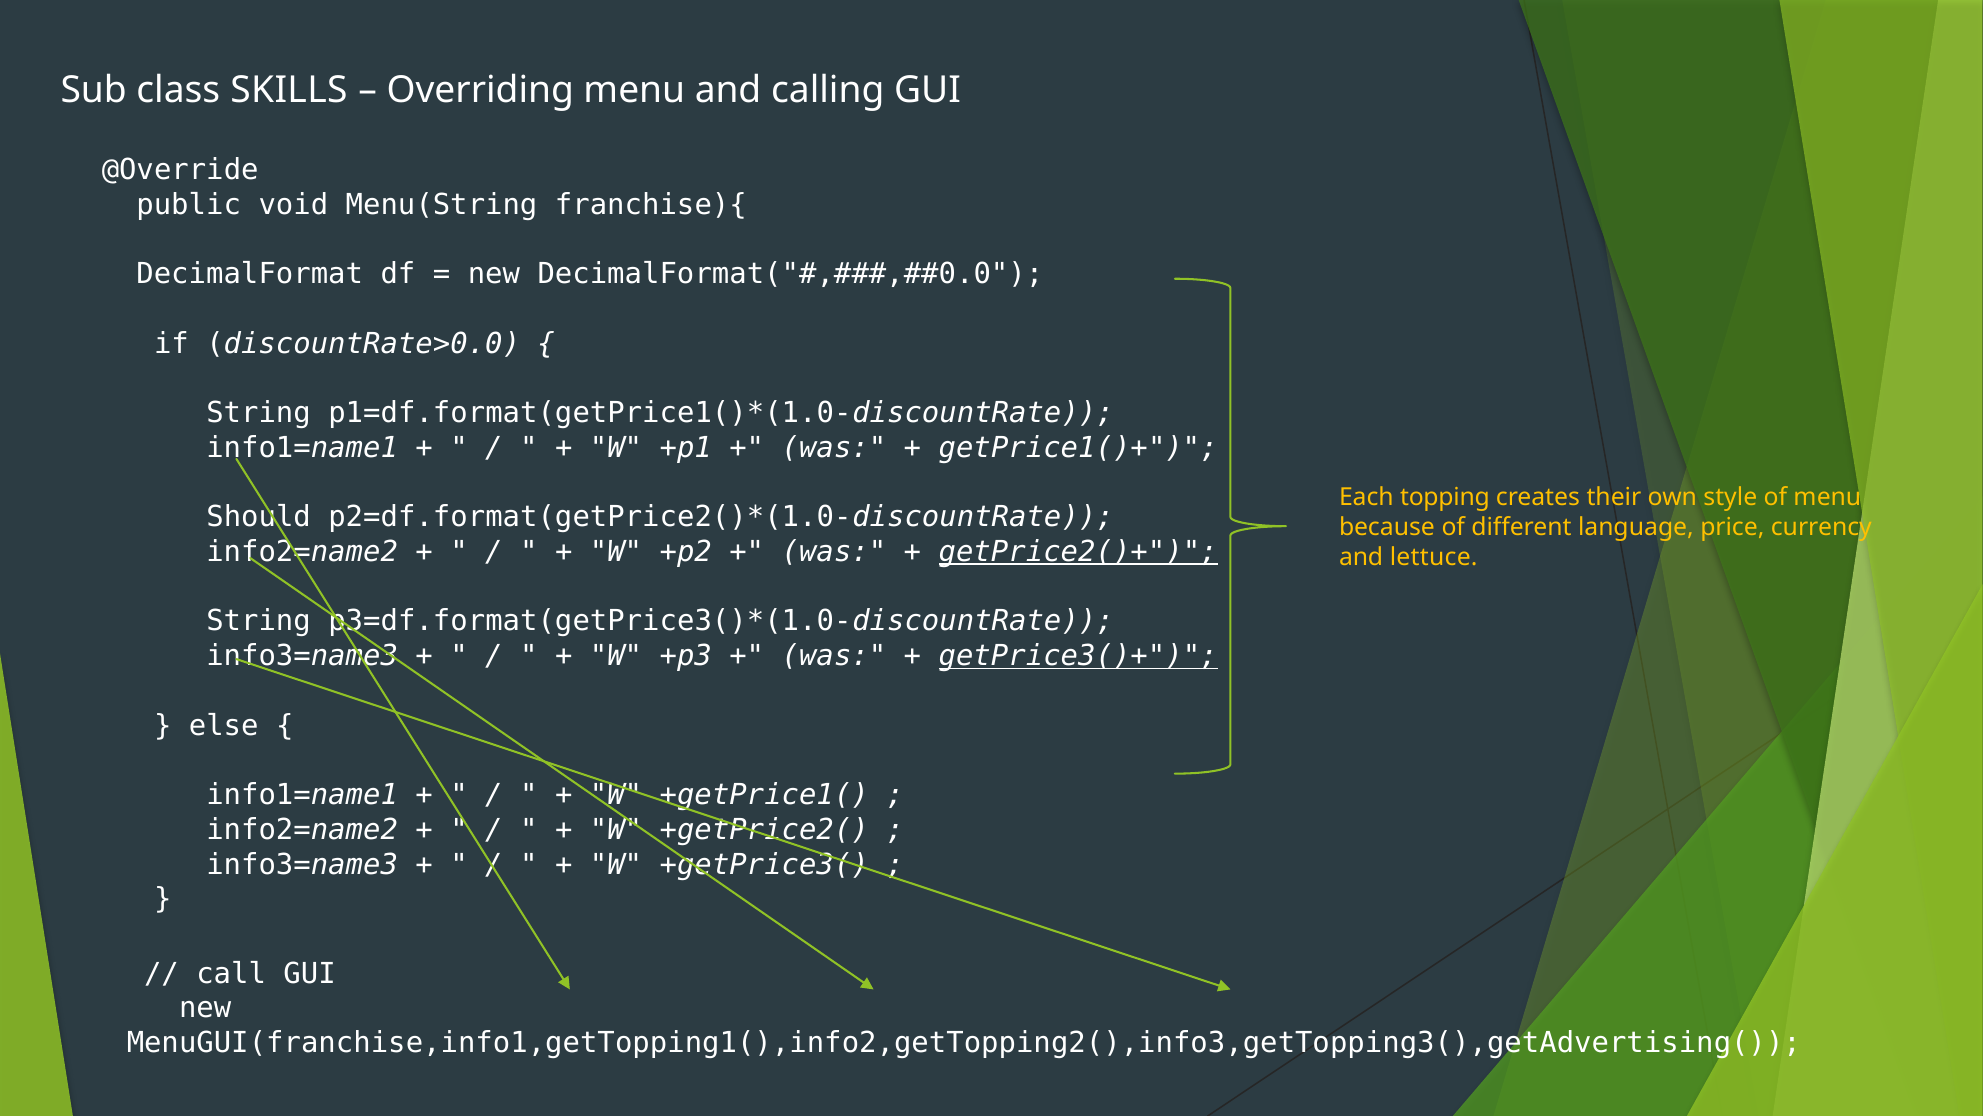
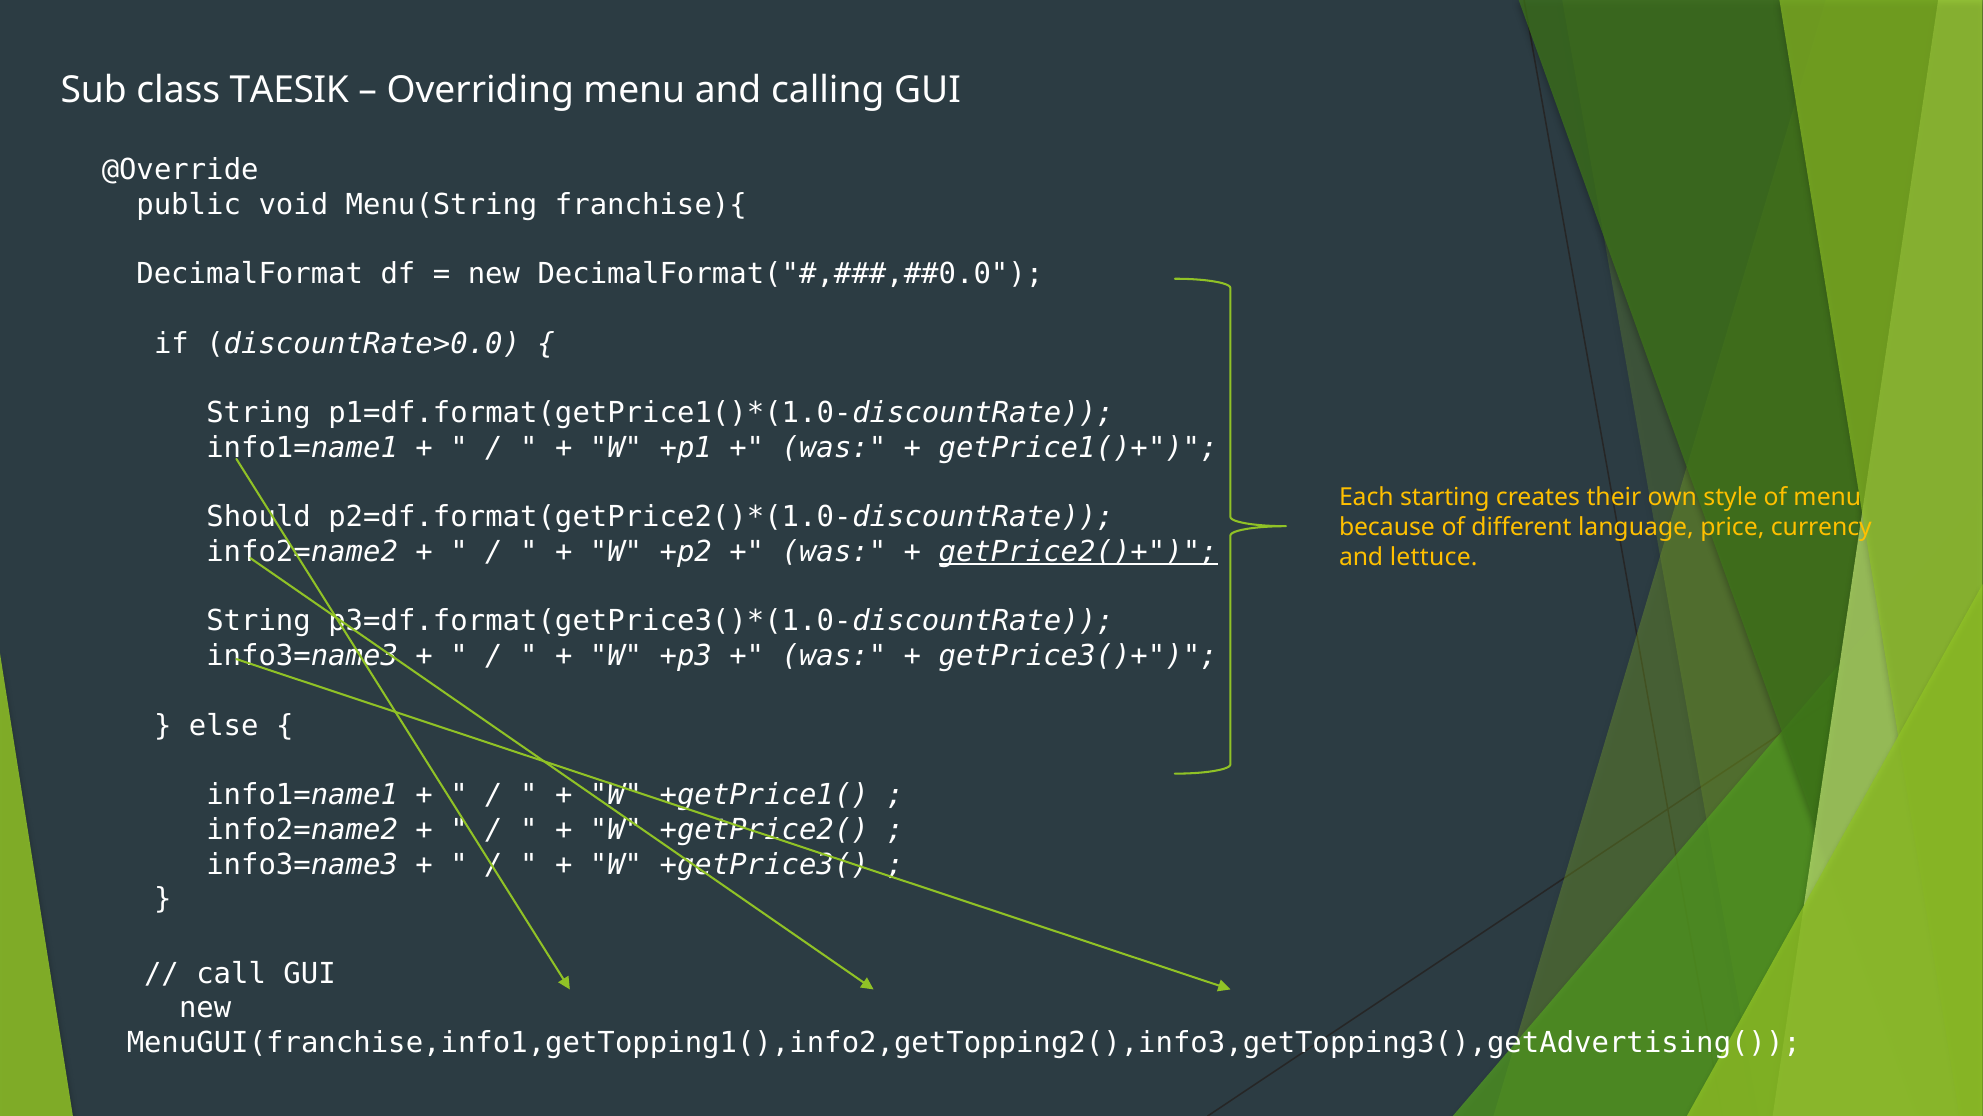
SKILLS: SKILLS -> TAESIK
topping: topping -> starting
getPrice3()+ underline: present -> none
